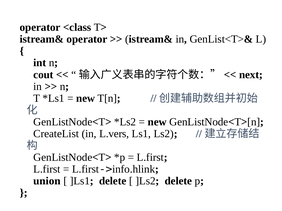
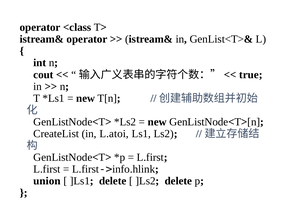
next: next -> true
L.vers: L.vers -> L.atoi
